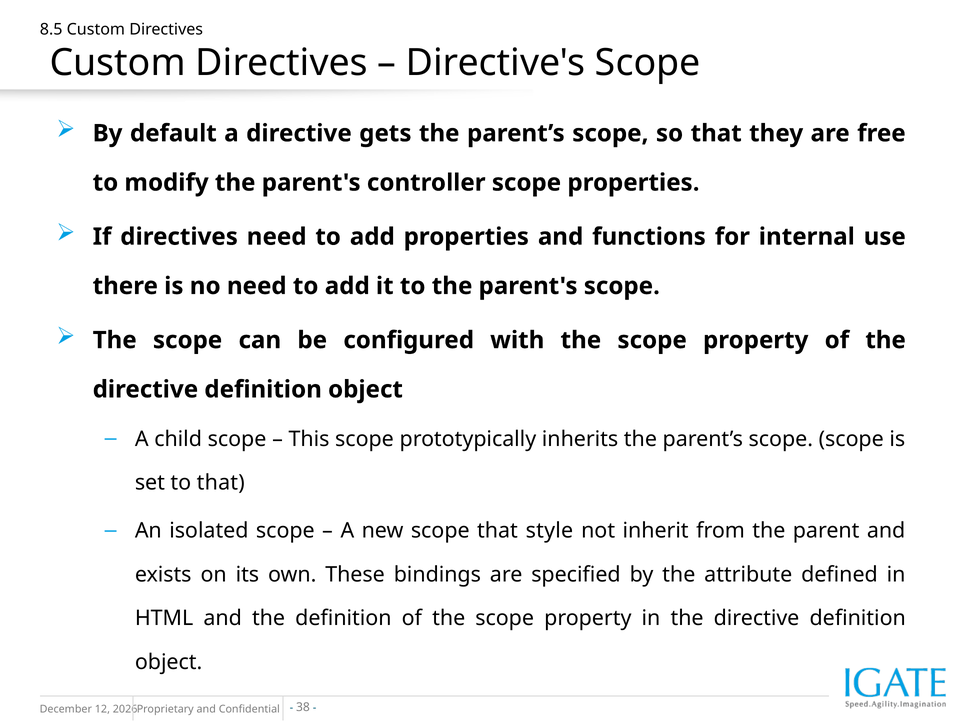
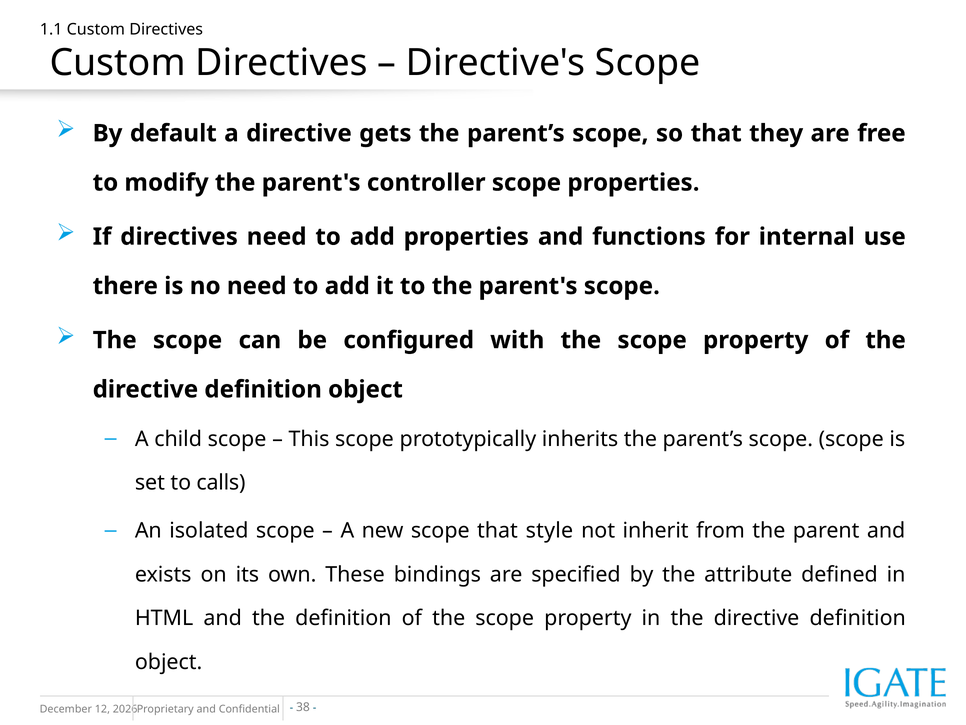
8.5: 8.5 -> 1.1
to that: that -> calls
